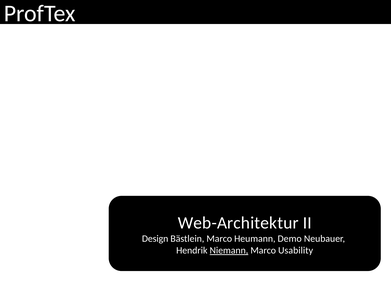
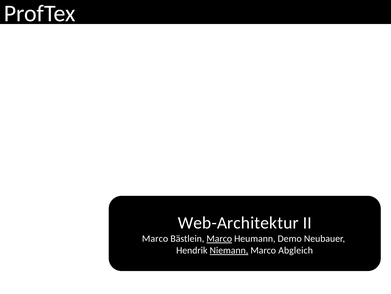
Design at (155, 238): Design -> Marco
Marco at (219, 238) underline: none -> present
Usability: Usability -> Abgleich
